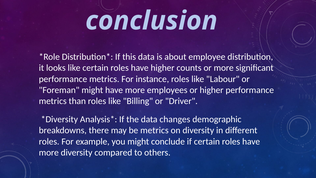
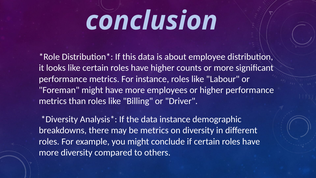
data changes: changes -> instance
